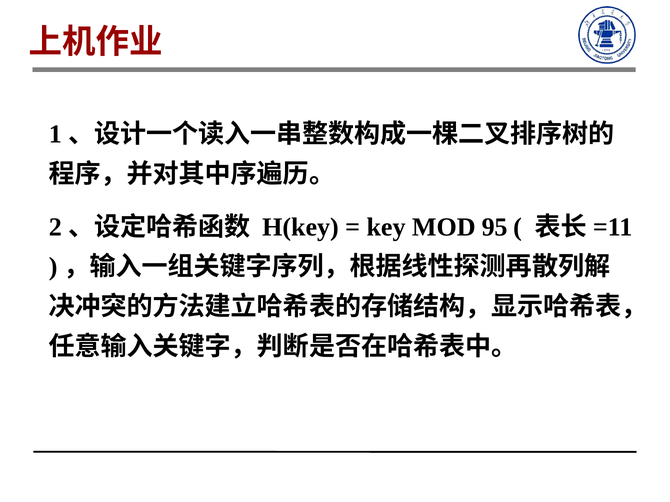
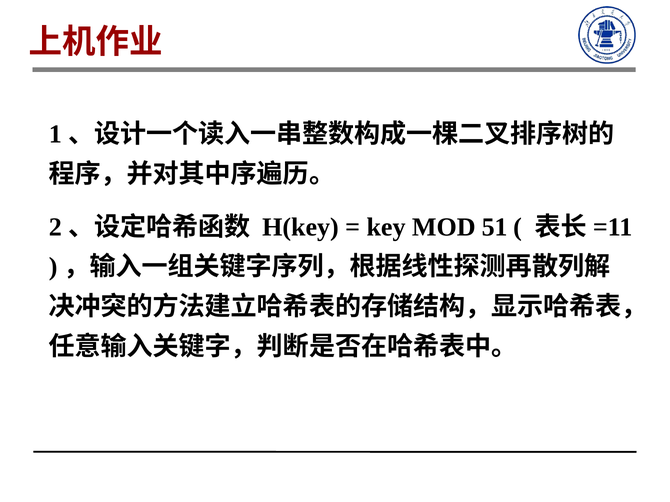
95: 95 -> 51
